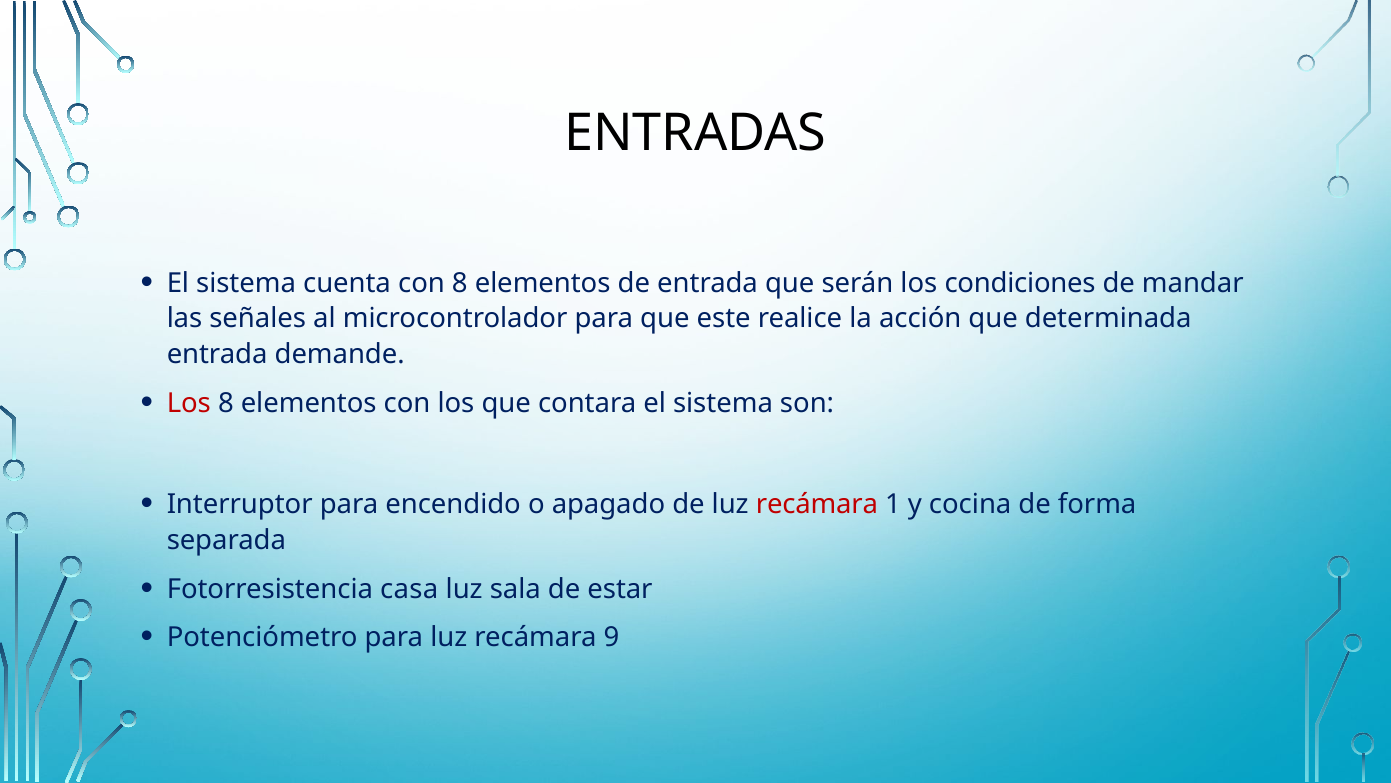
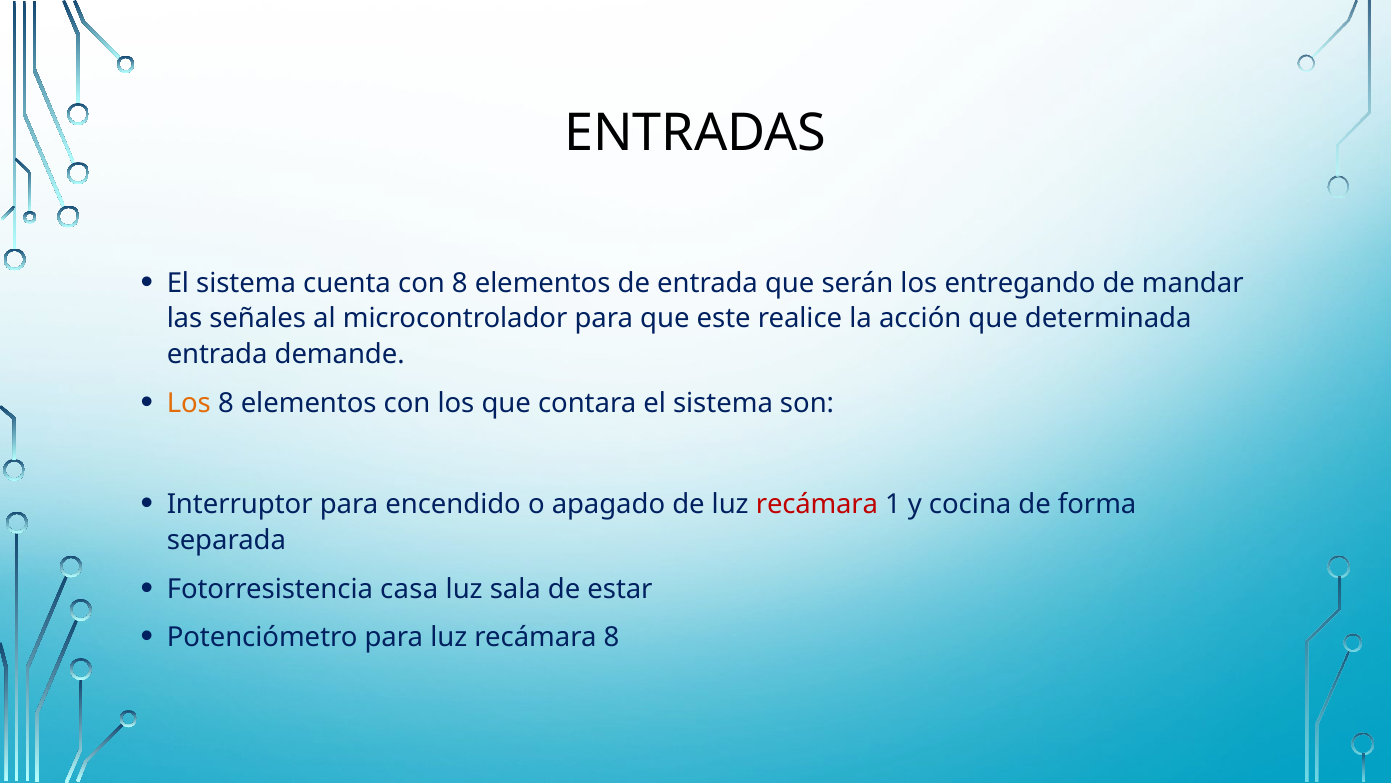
condiciones: condiciones -> entregando
Los at (189, 403) colour: red -> orange
recámara 9: 9 -> 8
